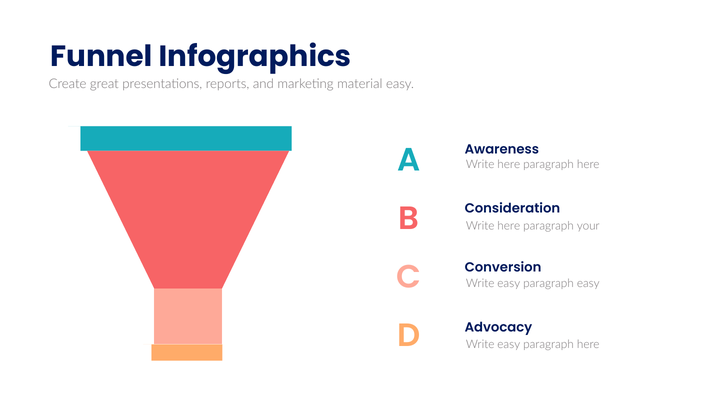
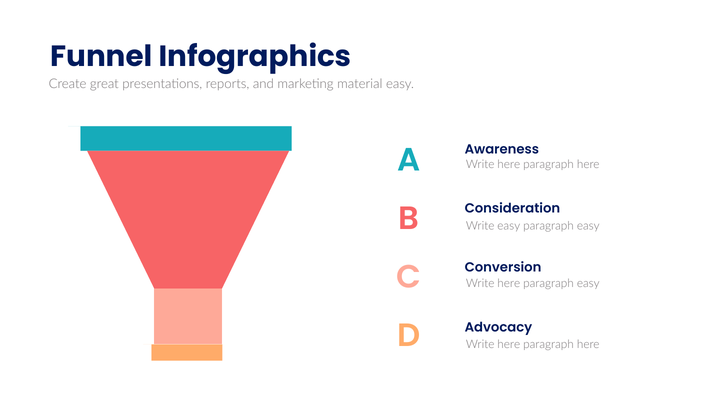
here at (509, 226): here -> easy
your at (588, 226): your -> easy
easy at (509, 284): easy -> here
easy at (509, 345): easy -> here
